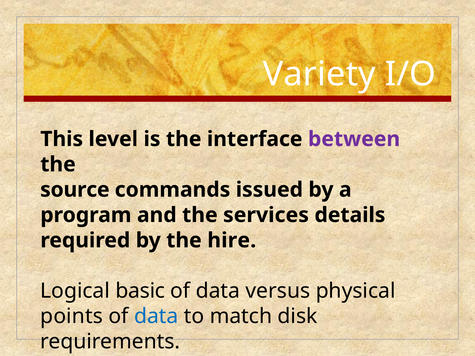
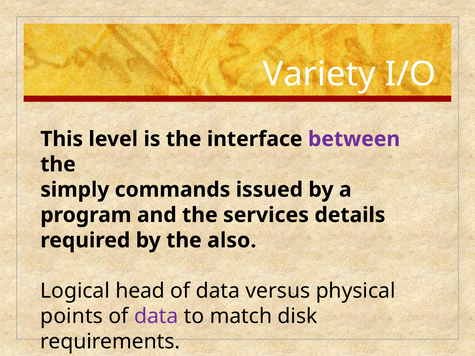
source: source -> simply
hire: hire -> also
basic: basic -> head
data at (156, 317) colour: blue -> purple
